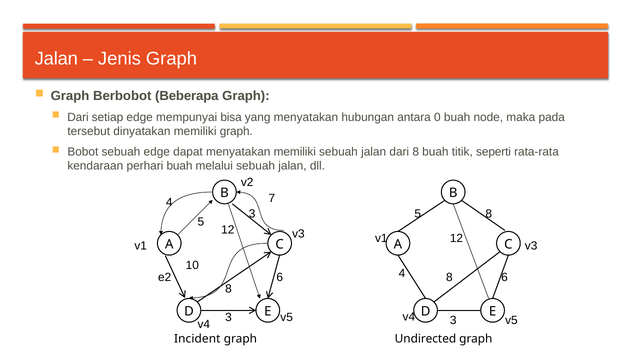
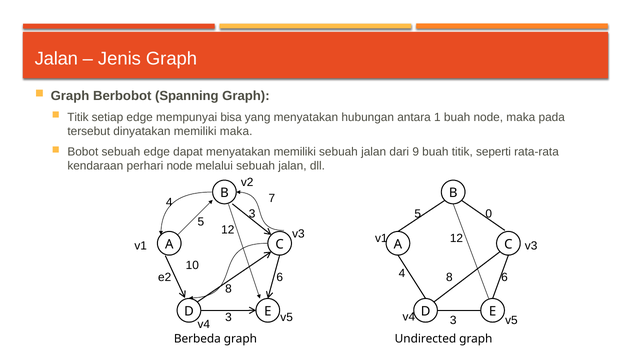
Beberapa: Beberapa -> Spanning
Dari at (78, 117): Dari -> Titik
0: 0 -> 1
memiliki graph: graph -> maka
dari 8: 8 -> 9
perhari buah: buah -> node
5 8: 8 -> 0
Incident: Incident -> Berbeda
